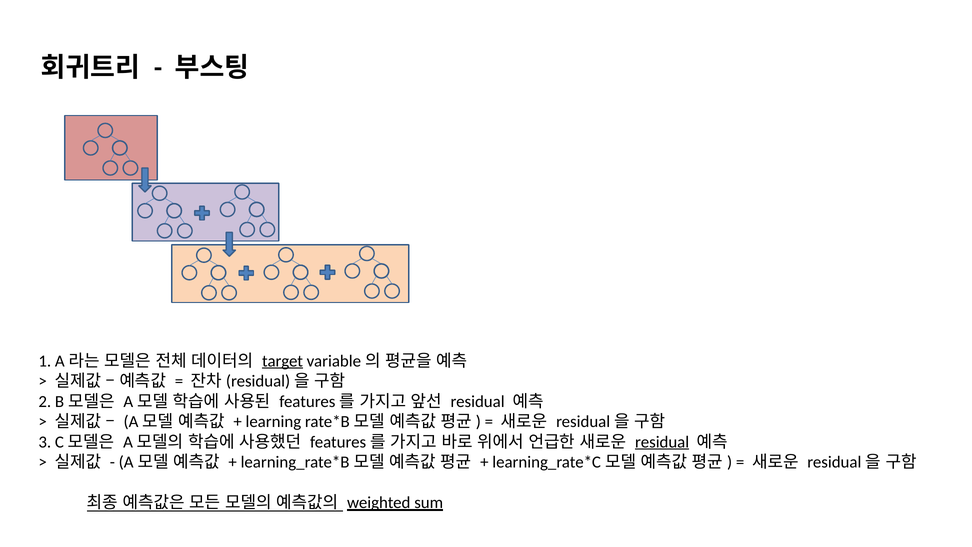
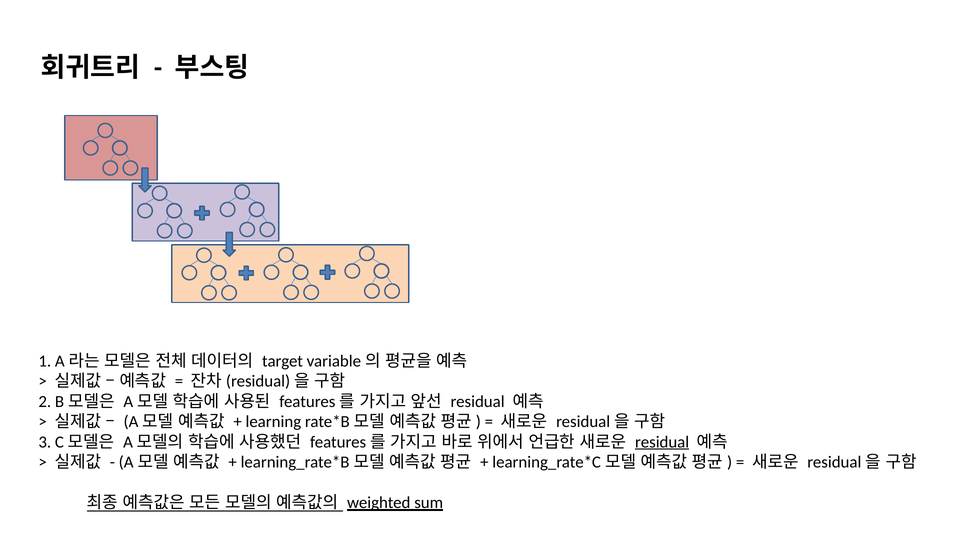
target underline: present -> none
